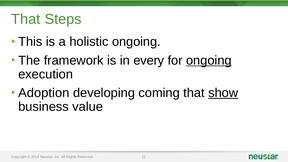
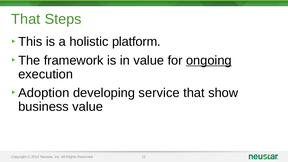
holistic ongoing: ongoing -> platform
in every: every -> value
coming: coming -> service
show underline: present -> none
